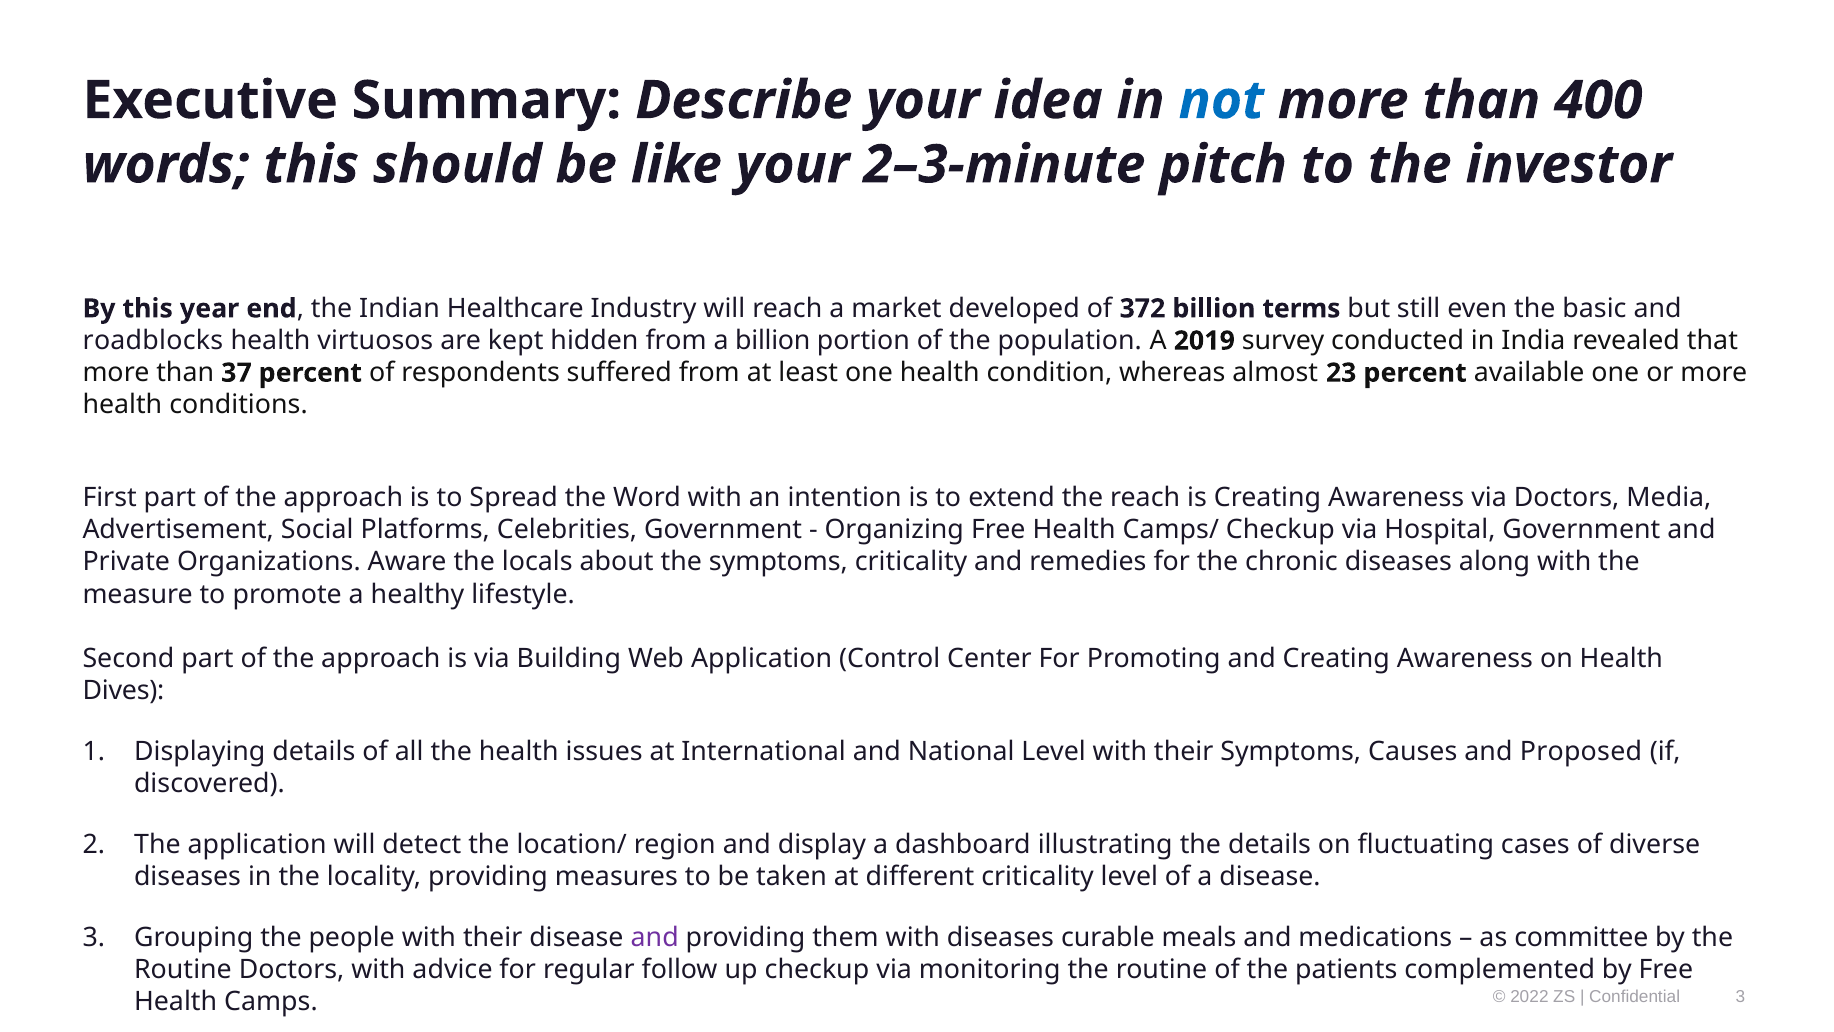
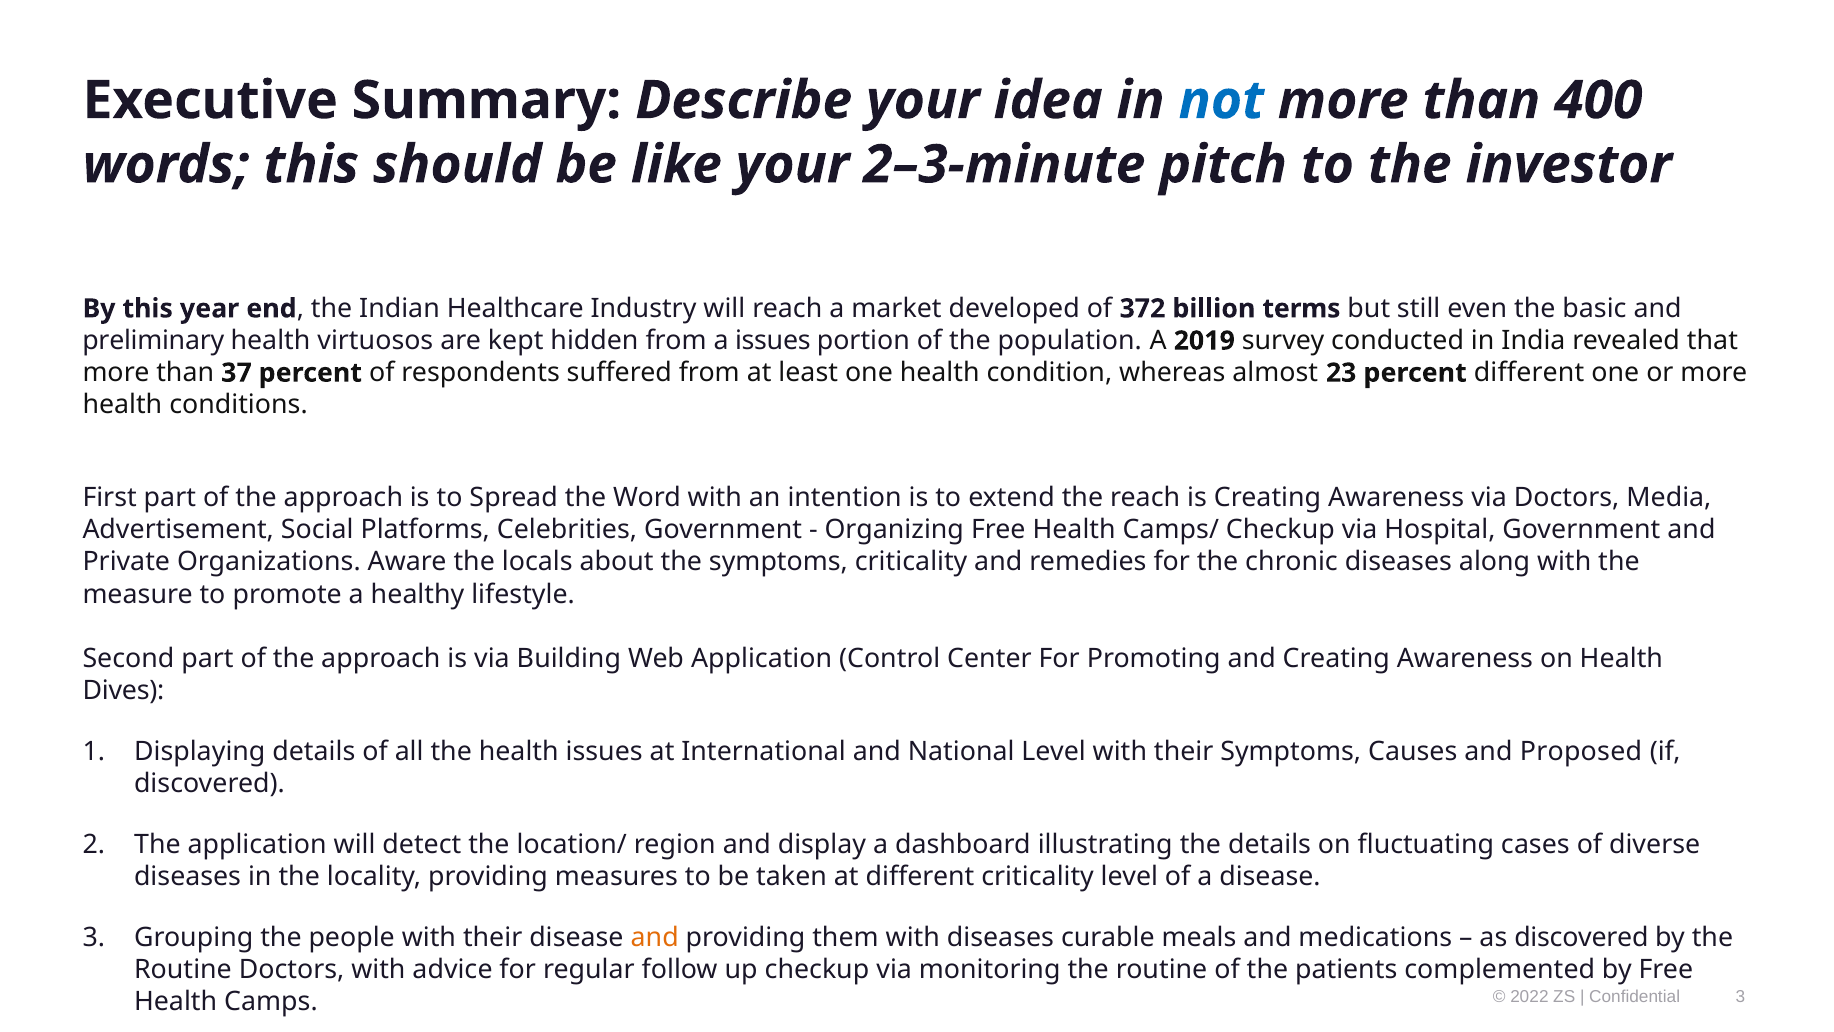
roadblocks: roadblocks -> preliminary
a billion: billion -> issues
percent available: available -> different
and at (655, 937) colour: purple -> orange
as committee: committee -> discovered
